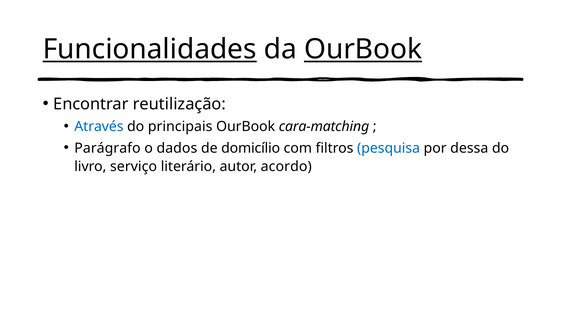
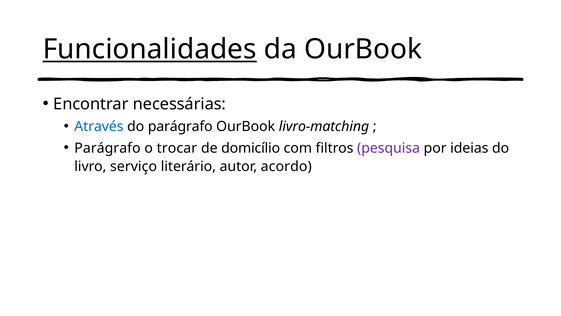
OurBook at (363, 49) underline: present -> none
reutilização: reutilização -> necessárias
do principais: principais -> parágrafo
cara-matching: cara-matching -> livro-matching
dados: dados -> trocar
pesquisa colour: blue -> purple
dessa: dessa -> ideias
